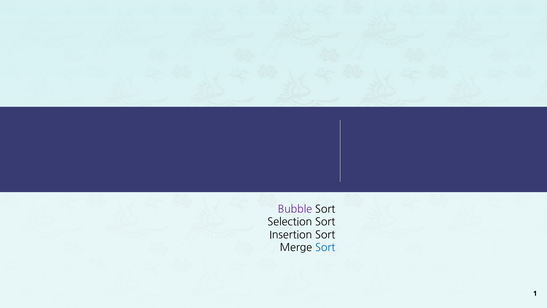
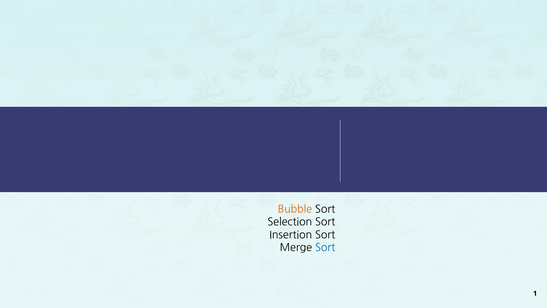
Bubble colour: purple -> orange
